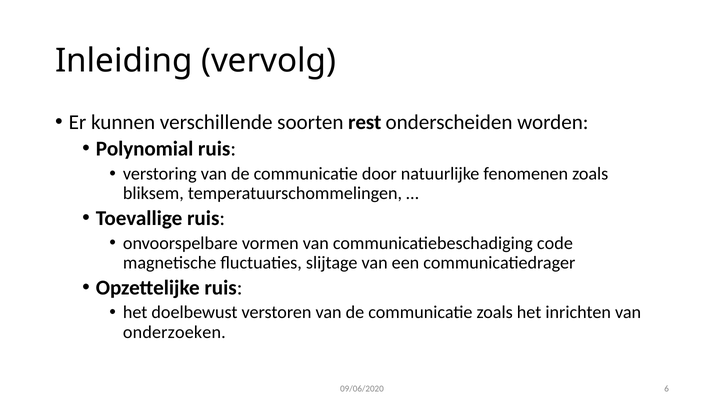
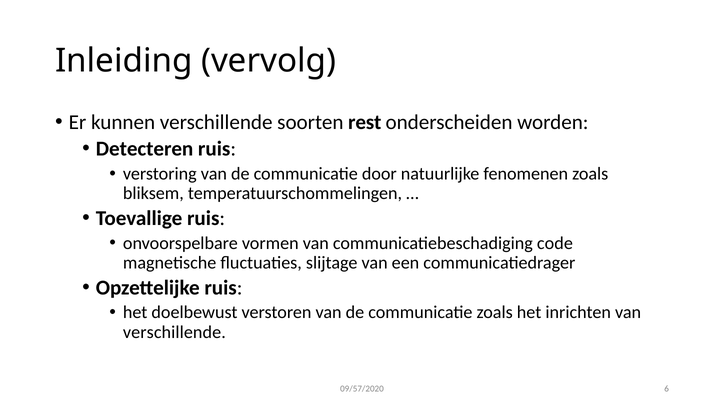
Polynomial: Polynomial -> Detecteren
onderzoeken at (174, 332): onderzoeken -> verschillende
09/06/2020: 09/06/2020 -> 09/57/2020
